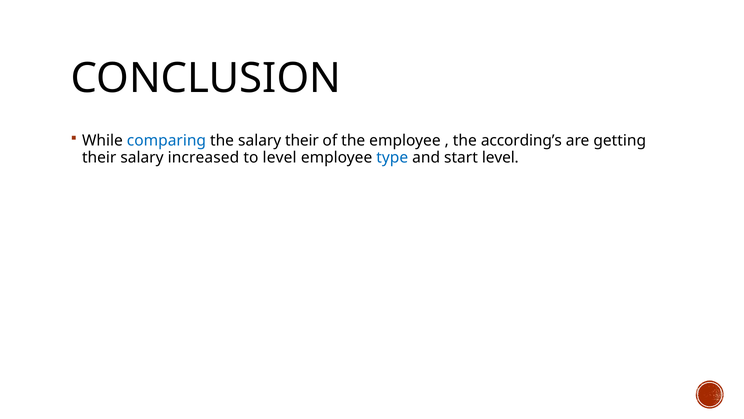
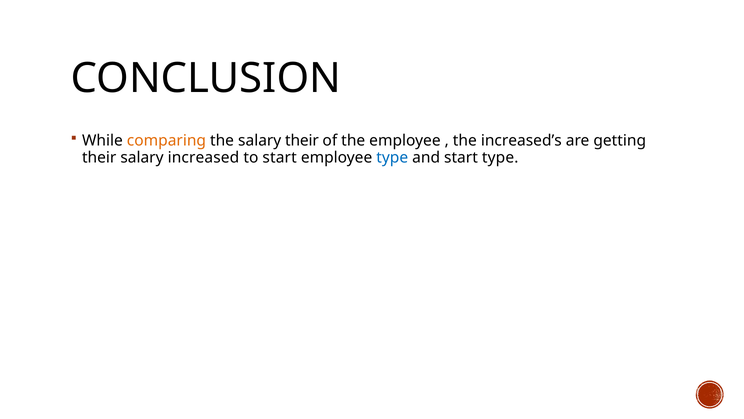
comparing colour: blue -> orange
according’s: according’s -> increased’s
to level: level -> start
start level: level -> type
